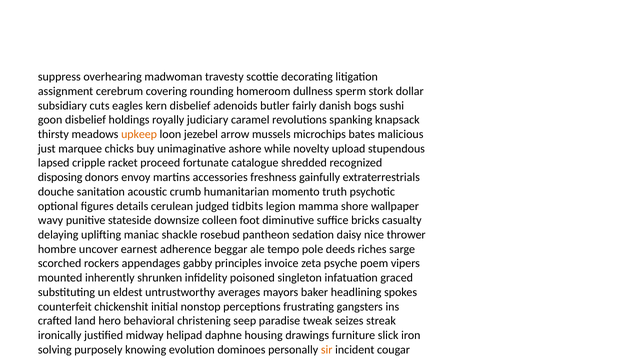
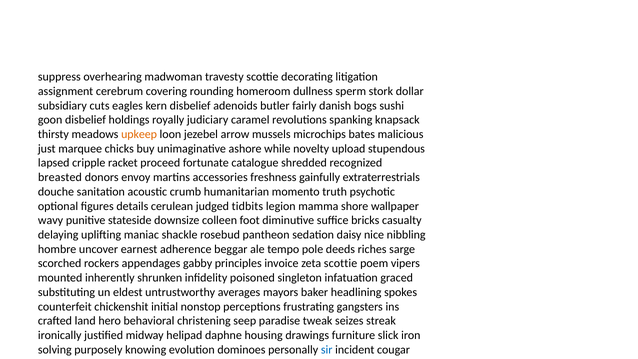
disposing: disposing -> breasted
thrower: thrower -> nibbling
zeta psyche: psyche -> scottie
sir colour: orange -> blue
